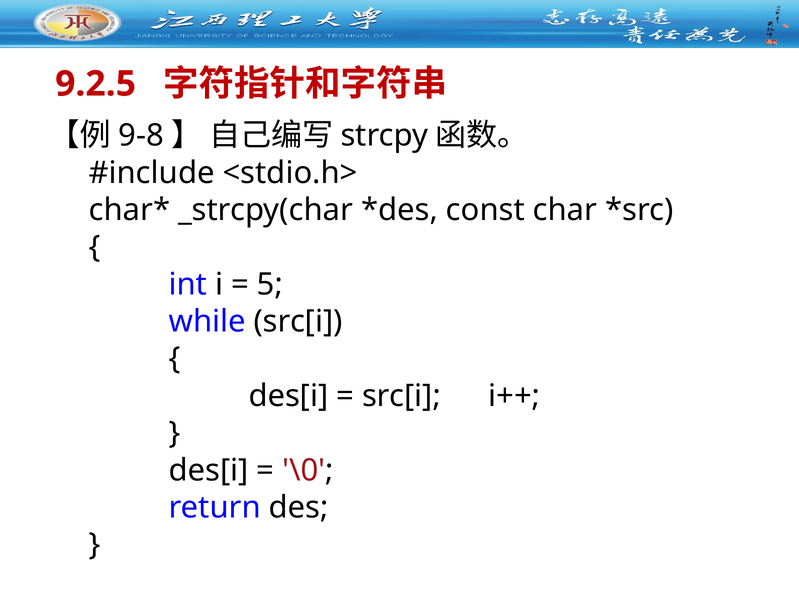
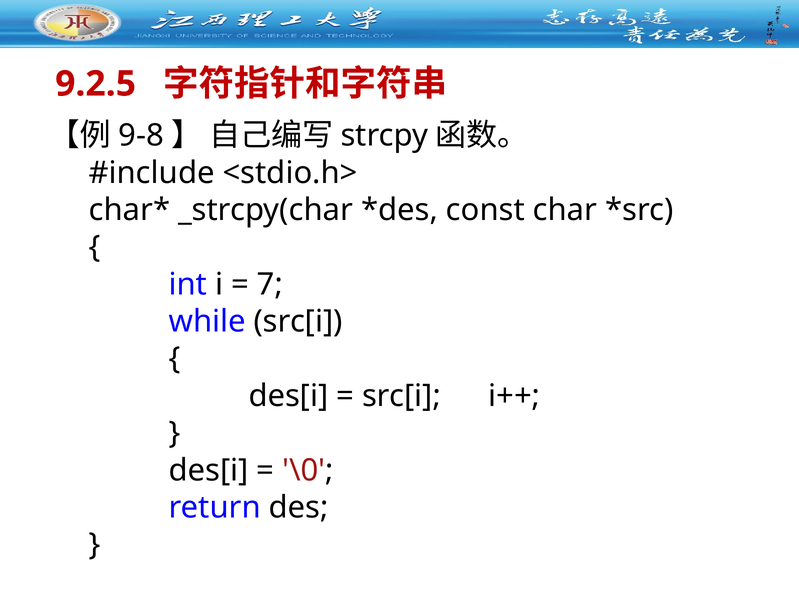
5: 5 -> 7
